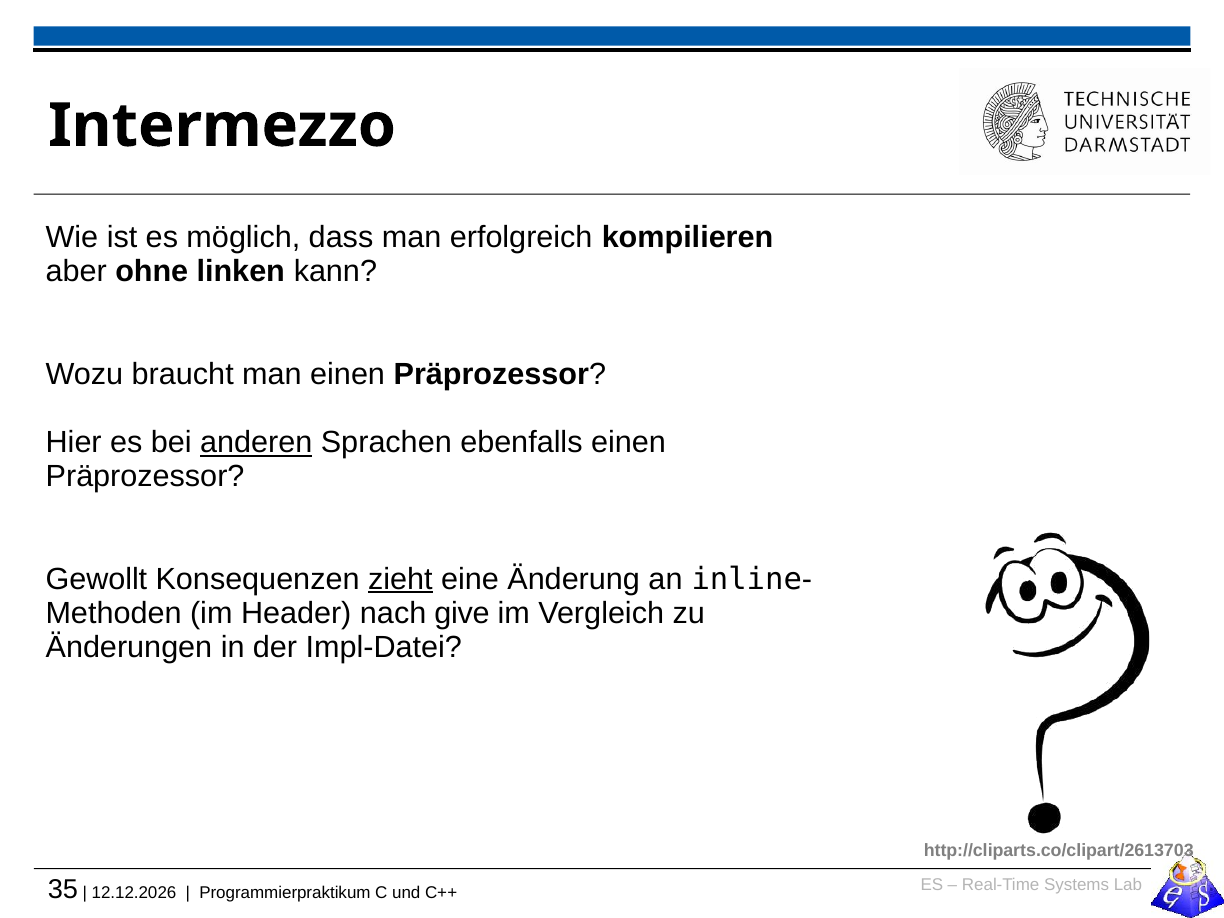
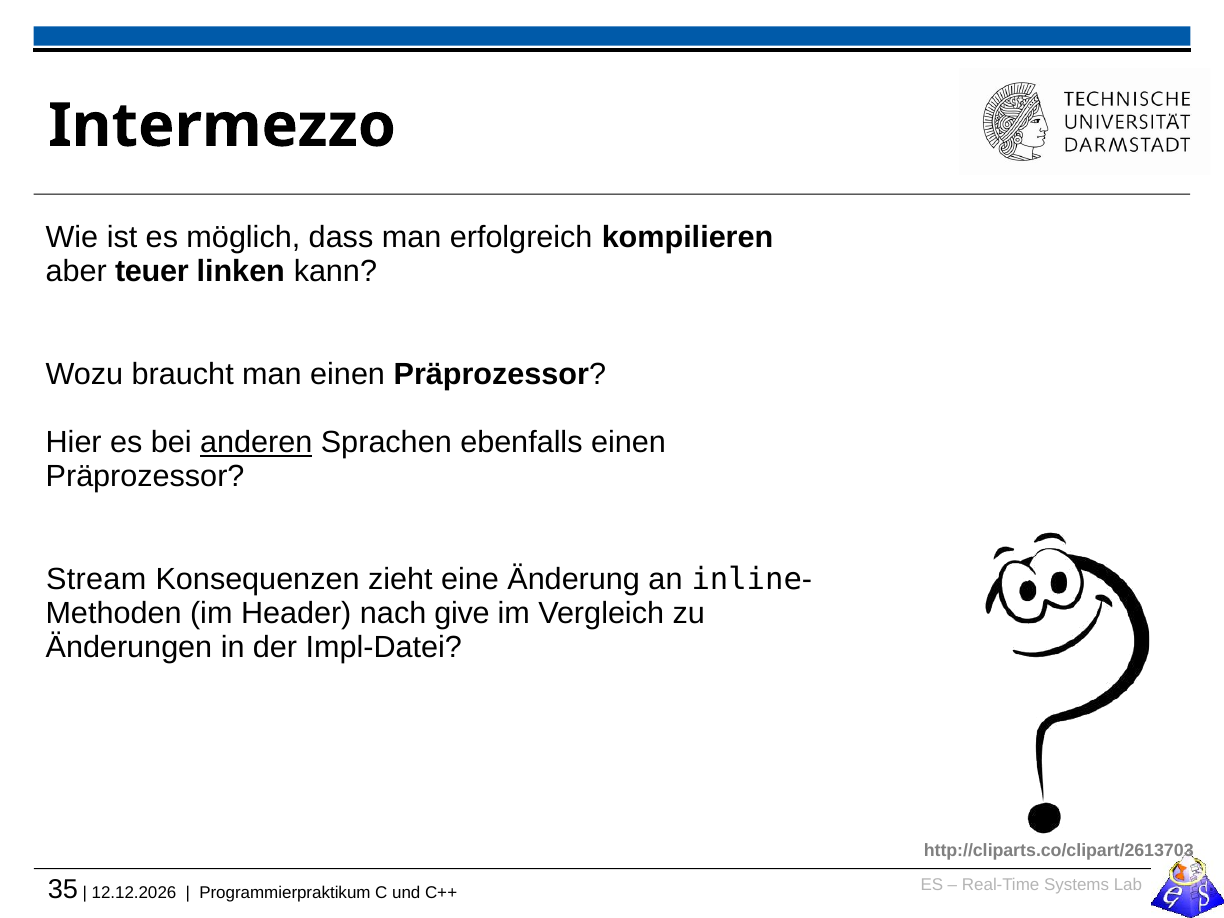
ohne: ohne -> teuer
Gewollt: Gewollt -> Stream
zieht underline: present -> none
